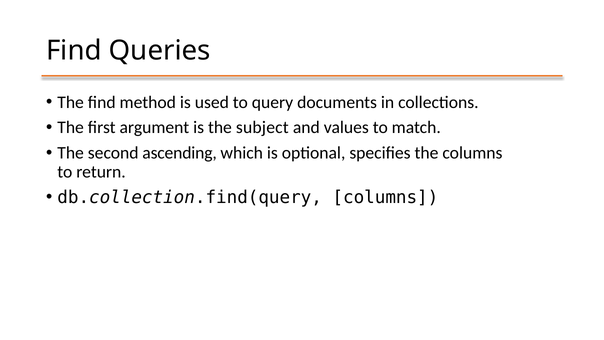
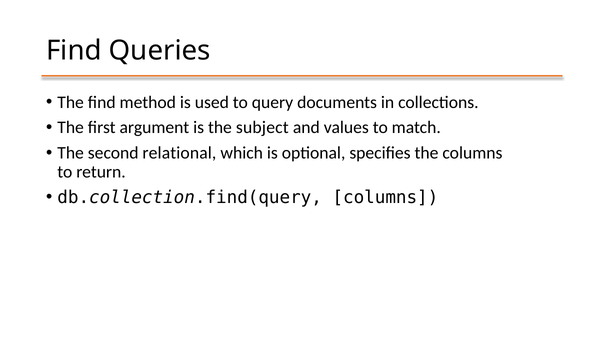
ascending: ascending -> relational
